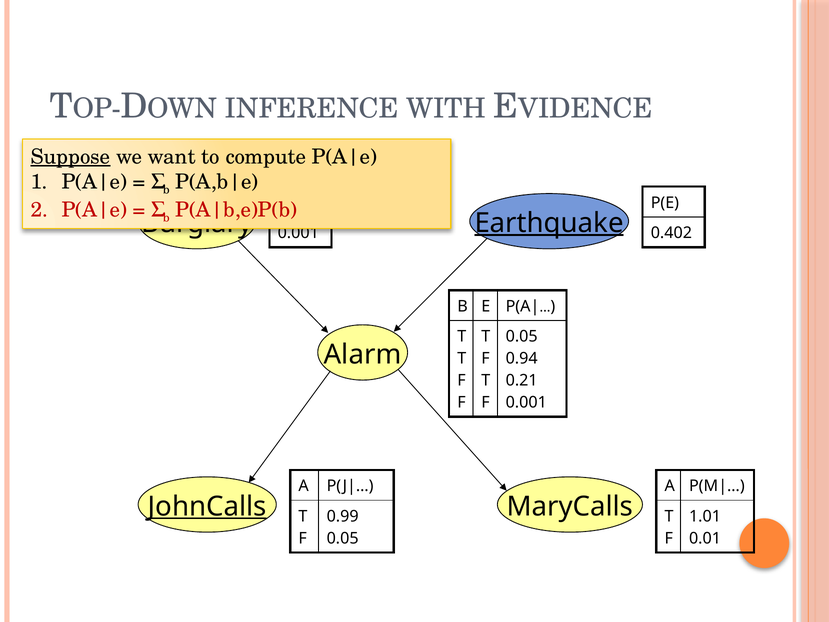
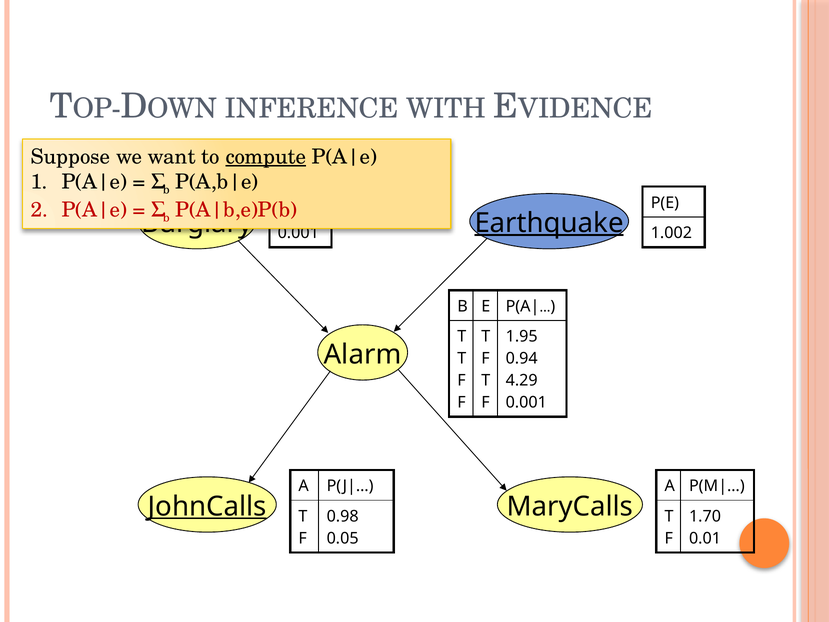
Suppose underline: present -> none
compute underline: none -> present
0.402: 0.402 -> 1.002
0.05 at (522, 336): 0.05 -> 1.95
0.21: 0.21 -> 4.29
0.99: 0.99 -> 0.98
1.01: 1.01 -> 1.70
